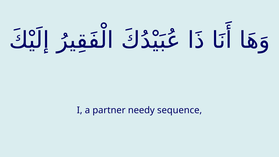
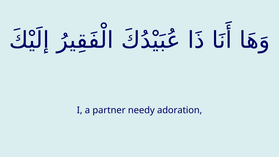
sequence: sequence -> adoration
